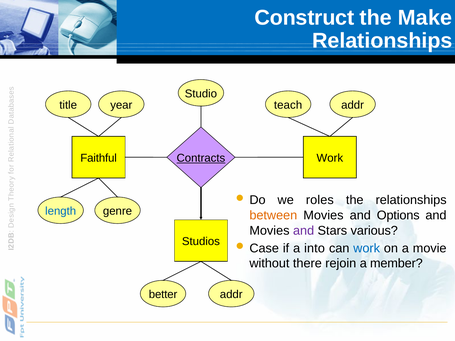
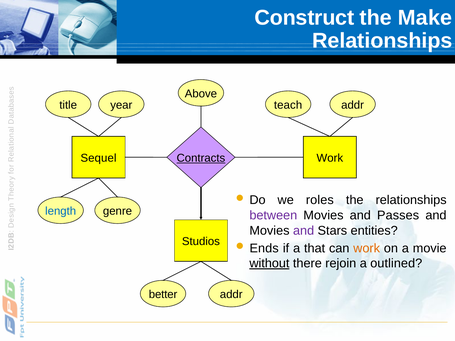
Studio: Studio -> Above
Faithful: Faithful -> Sequel
between colour: orange -> purple
Options: Options -> Passes
various: various -> entities
Case: Case -> Ends
into: into -> that
work at (367, 248) colour: blue -> orange
without underline: none -> present
member: member -> outlined
